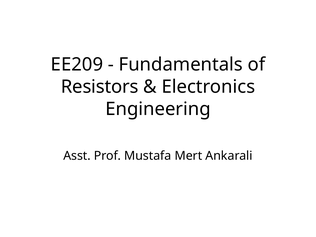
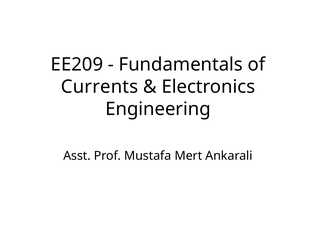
Resistors: Resistors -> Currents
